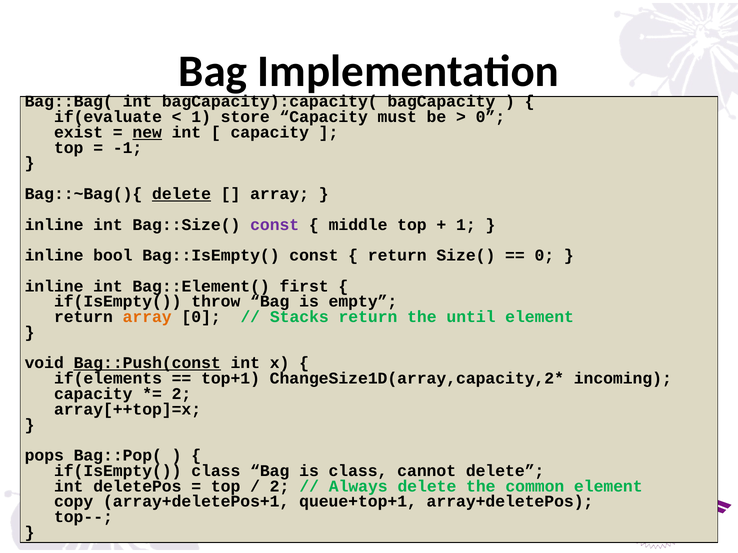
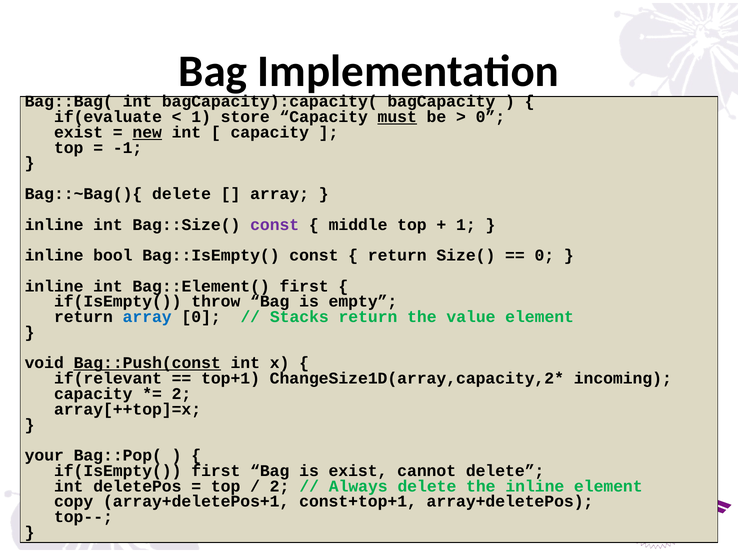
must underline: none -> present
delete at (182, 194) underline: present -> none
array at (147, 317) colour: orange -> blue
until: until -> value
if(elements: if(elements -> if(relevant
pops: pops -> your
if(IsEmpty( class: class -> first
is class: class -> exist
the common: common -> inline
queue+top+1: queue+top+1 -> const+top+1
